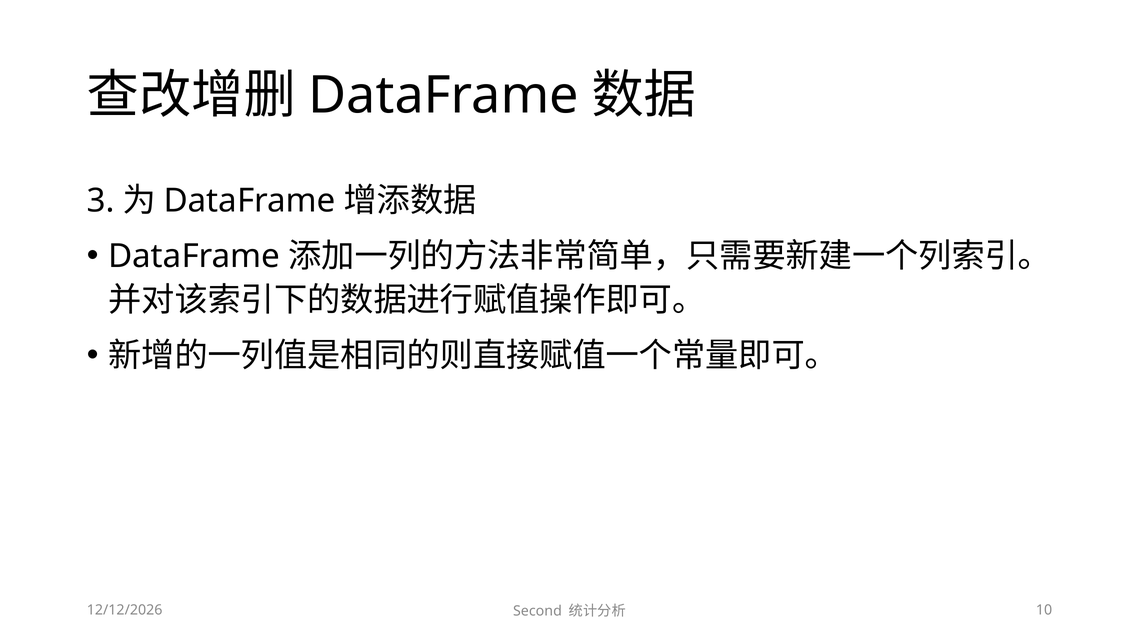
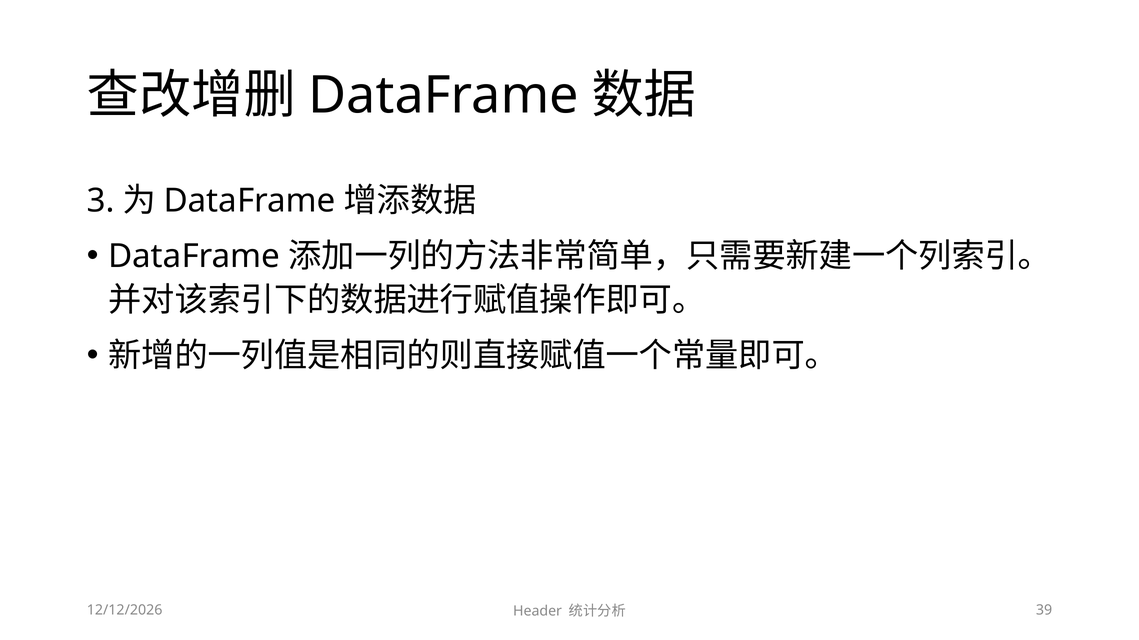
10: 10 -> 39
Second: Second -> Header
